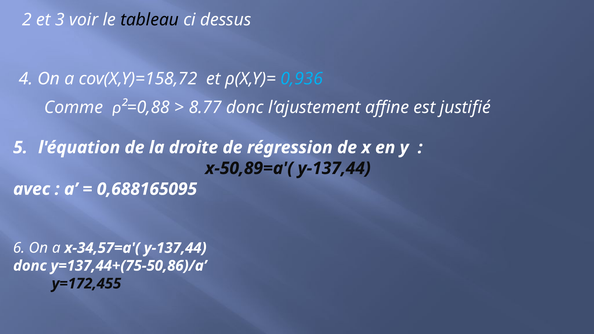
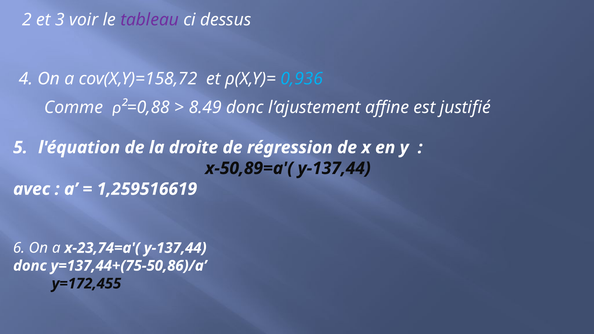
tableau colour: black -> purple
8.77: 8.77 -> 8.49
0,688165095: 0,688165095 -> 1,259516619
x-34,57=a'(: x-34,57=a'( -> x-23,74=a'(
